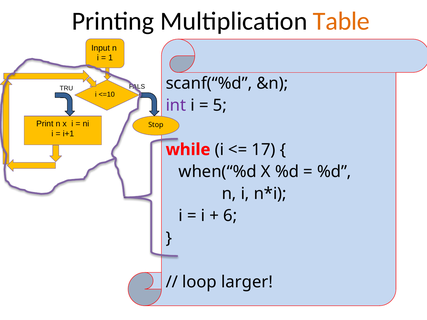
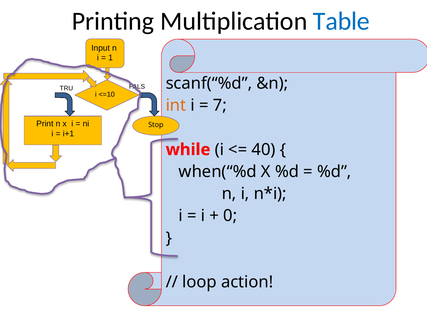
Table colour: orange -> blue
int colour: purple -> orange
5: 5 -> 7
17: 17 -> 40
6: 6 -> 0
larger: larger -> action
